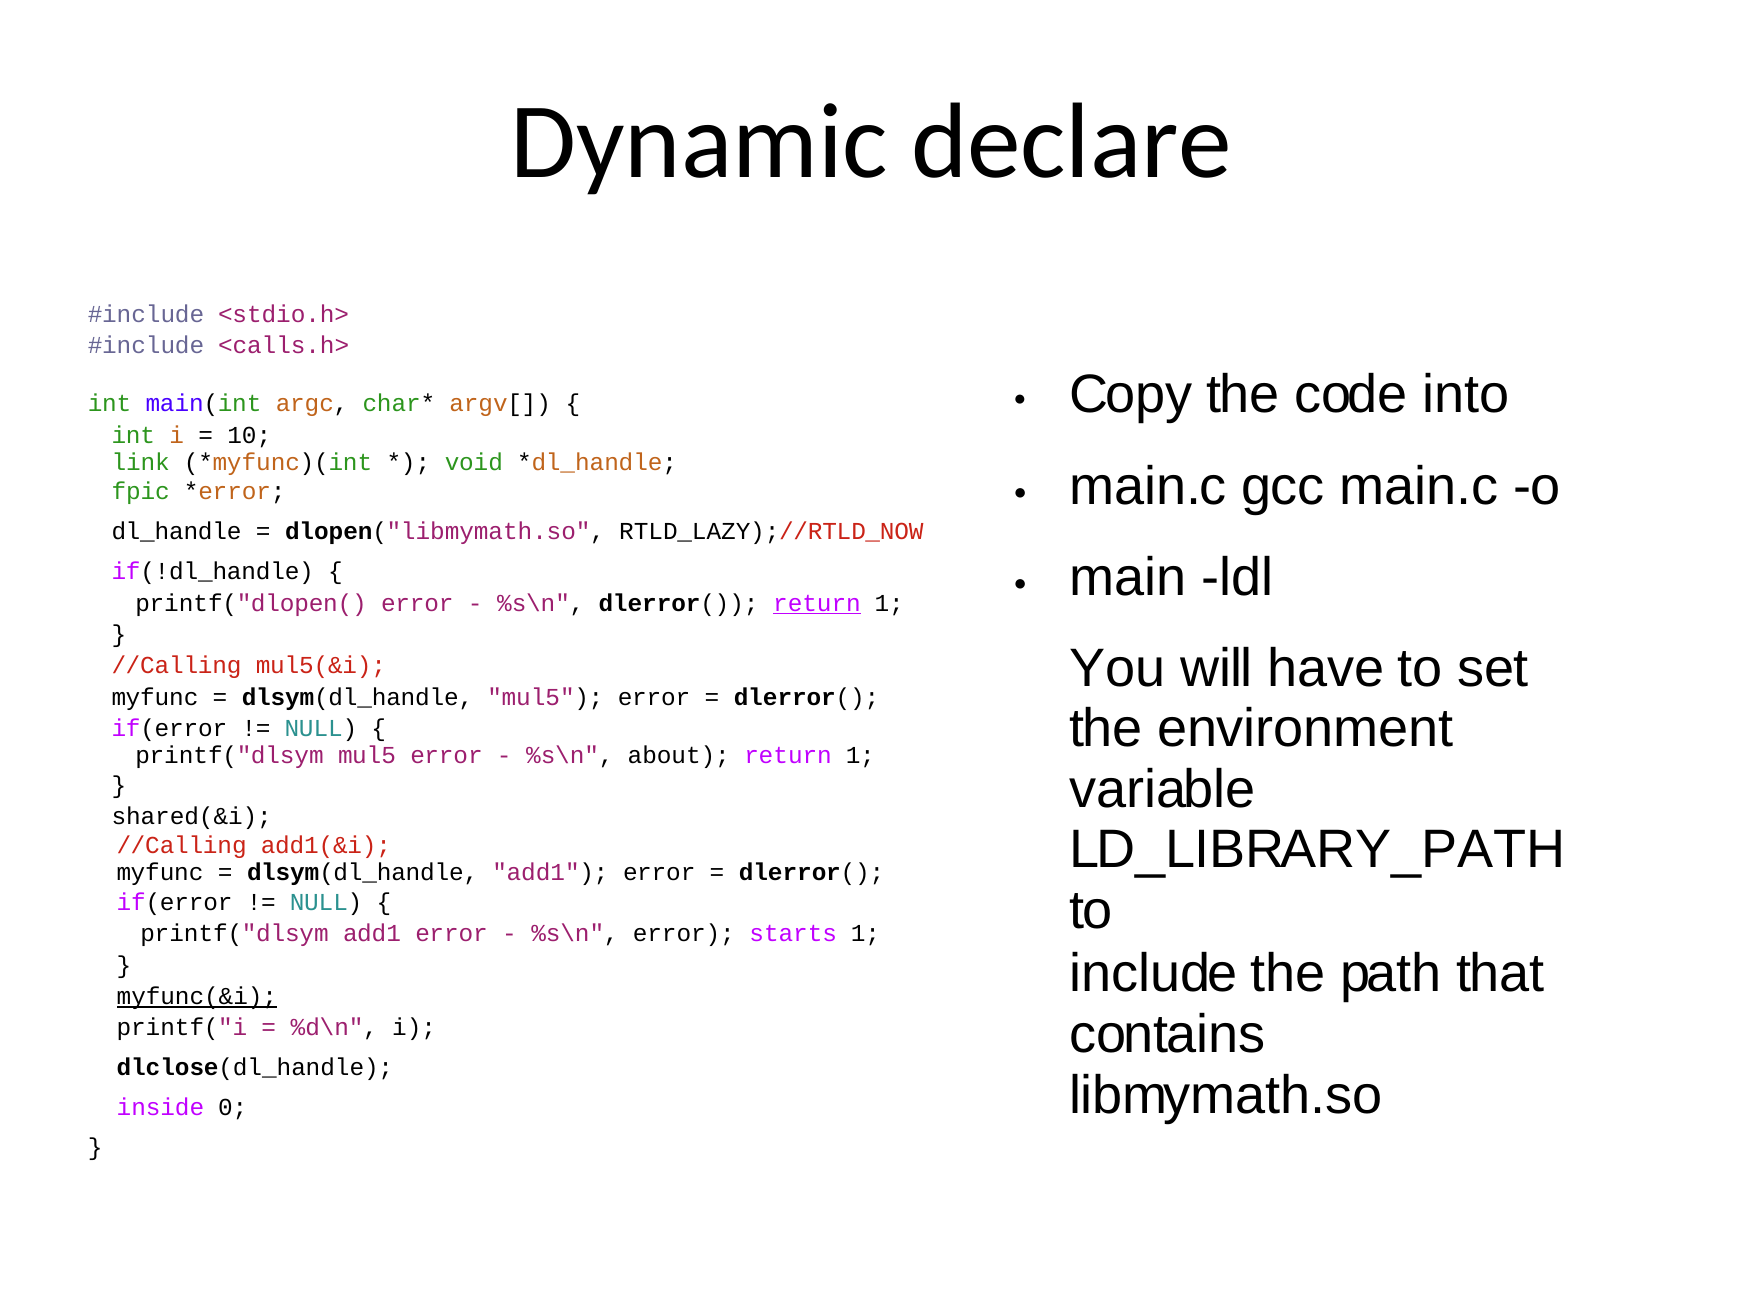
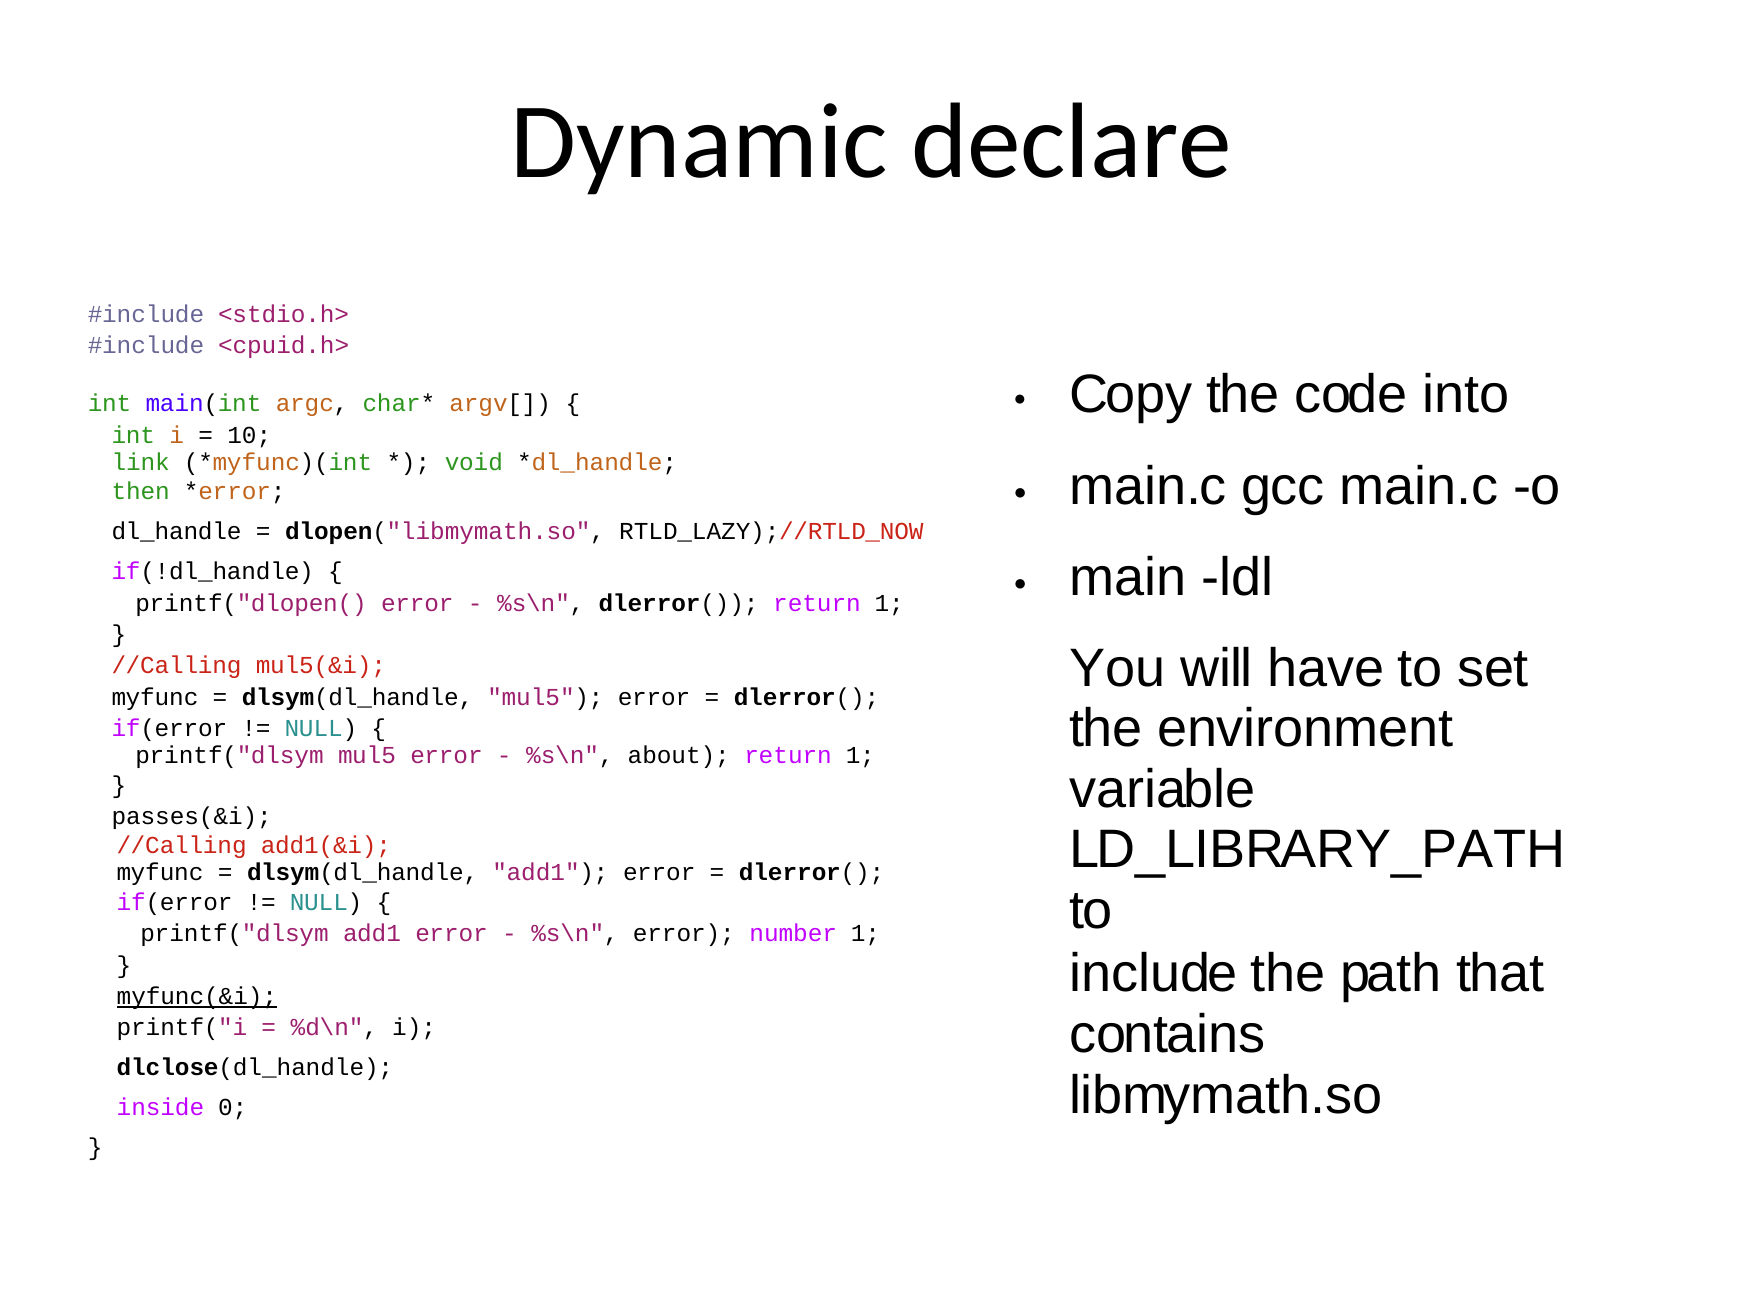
<calls.h>: <calls.h> -> <cpuid.h>
fpic: fpic -> then
return at (817, 603) underline: present -> none
shared(&i: shared(&i -> passes(&i
starts: starts -> number
